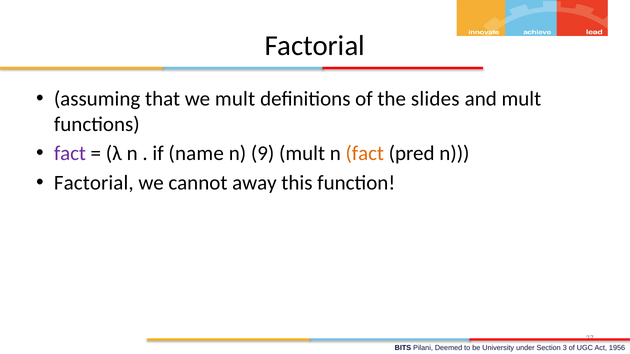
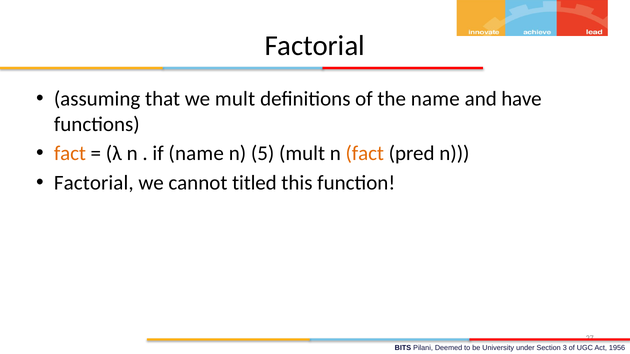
the slides: slides -> name
and mult: mult -> have
fact at (70, 154) colour: purple -> orange
9: 9 -> 5
away: away -> titled
